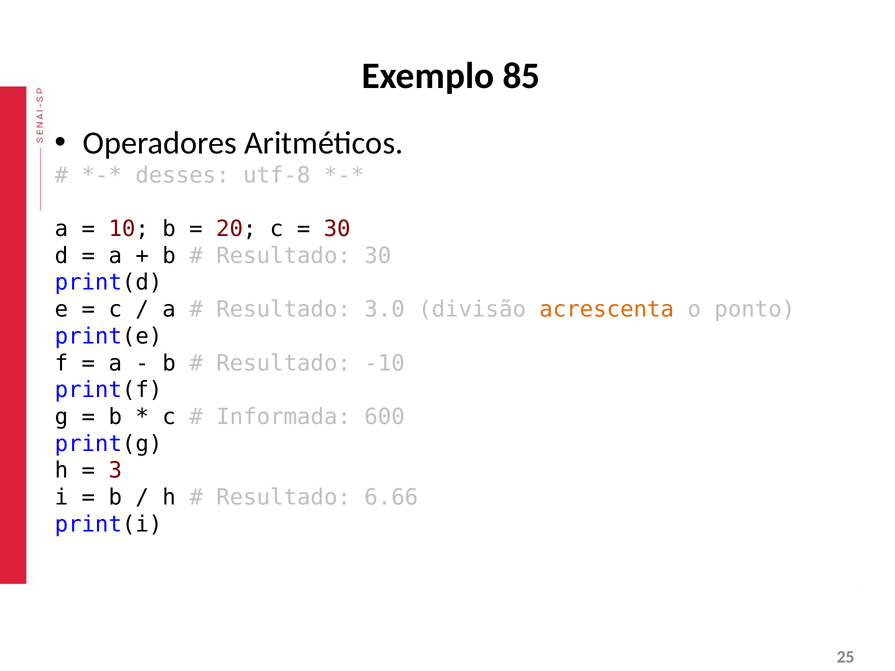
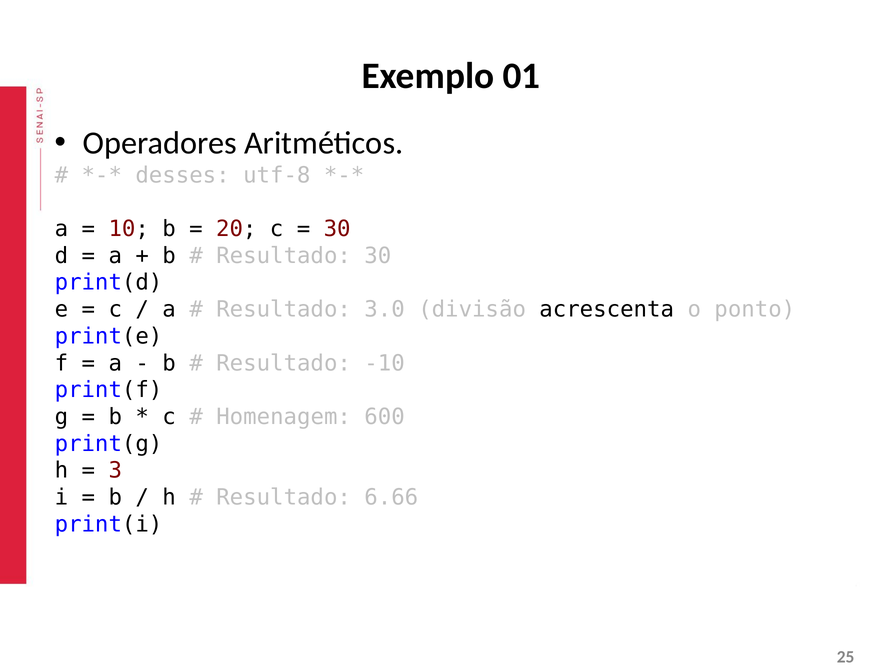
85: 85 -> 01
acrescenta colour: orange -> black
Informada: Informada -> Homenagem
